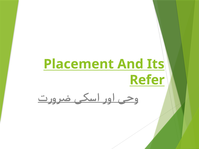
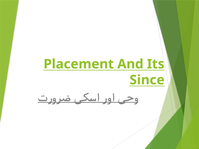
Refer: Refer -> Since
